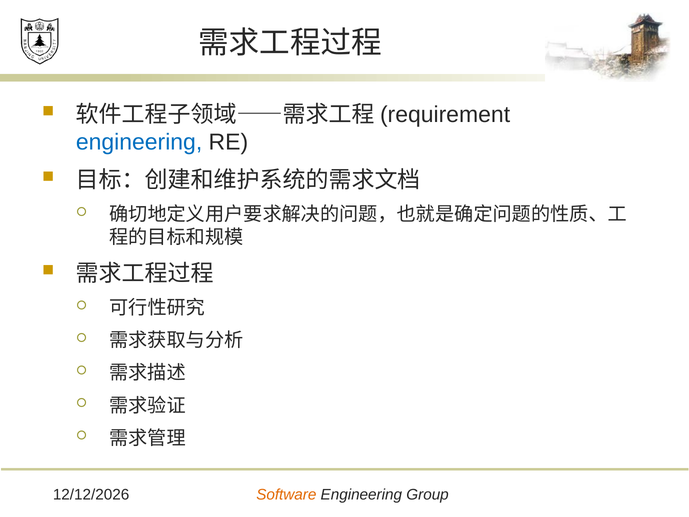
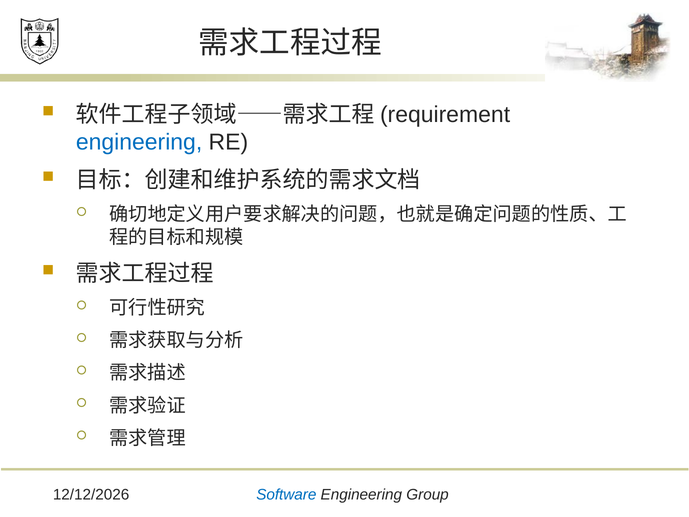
Software colour: orange -> blue
